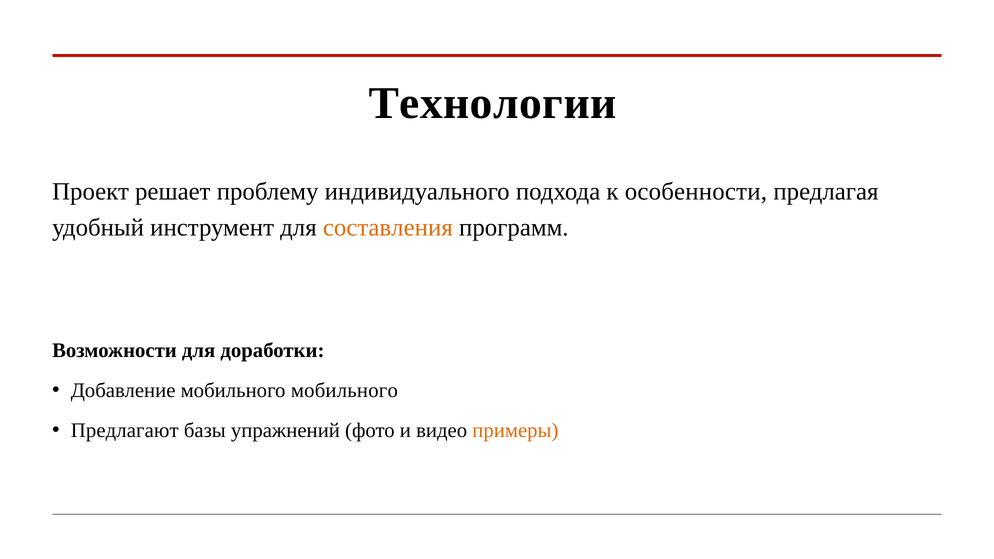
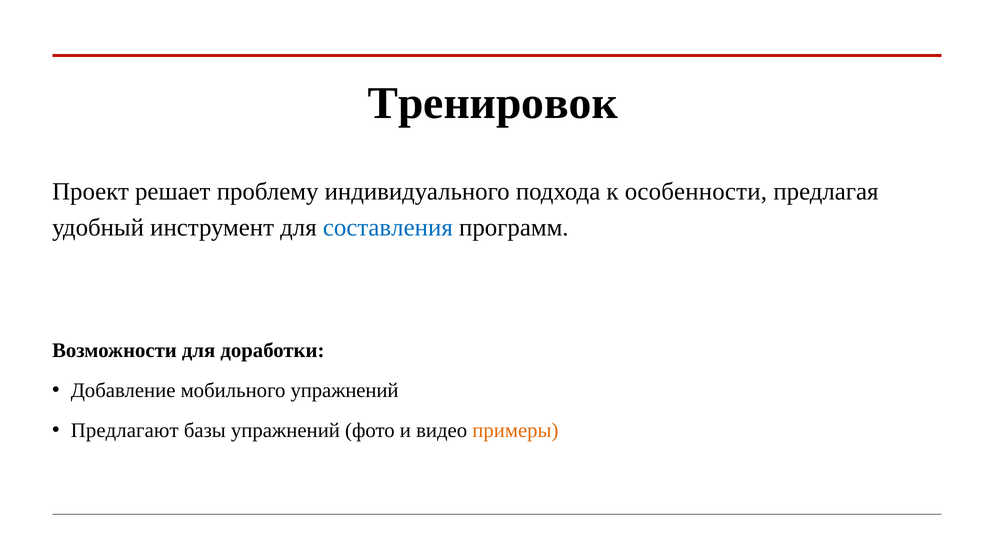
Технологии: Технологии -> Тренировок
составления colour: orange -> blue
мобильного мобильного: мобильного -> упражнений
